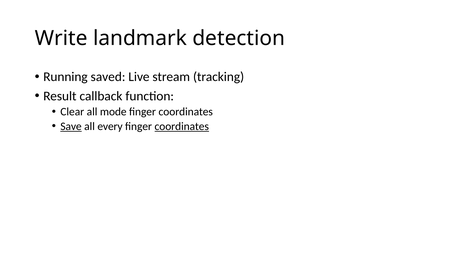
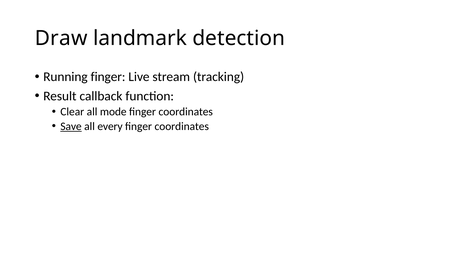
Write: Write -> Draw
Running saved: saved -> finger
coordinates at (182, 127) underline: present -> none
